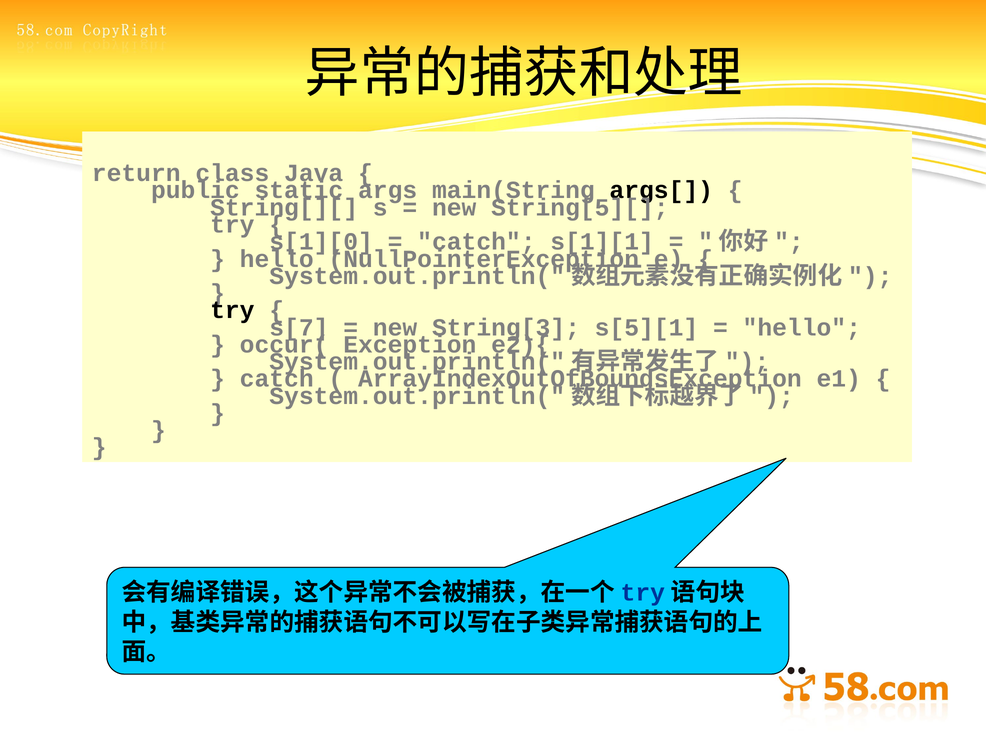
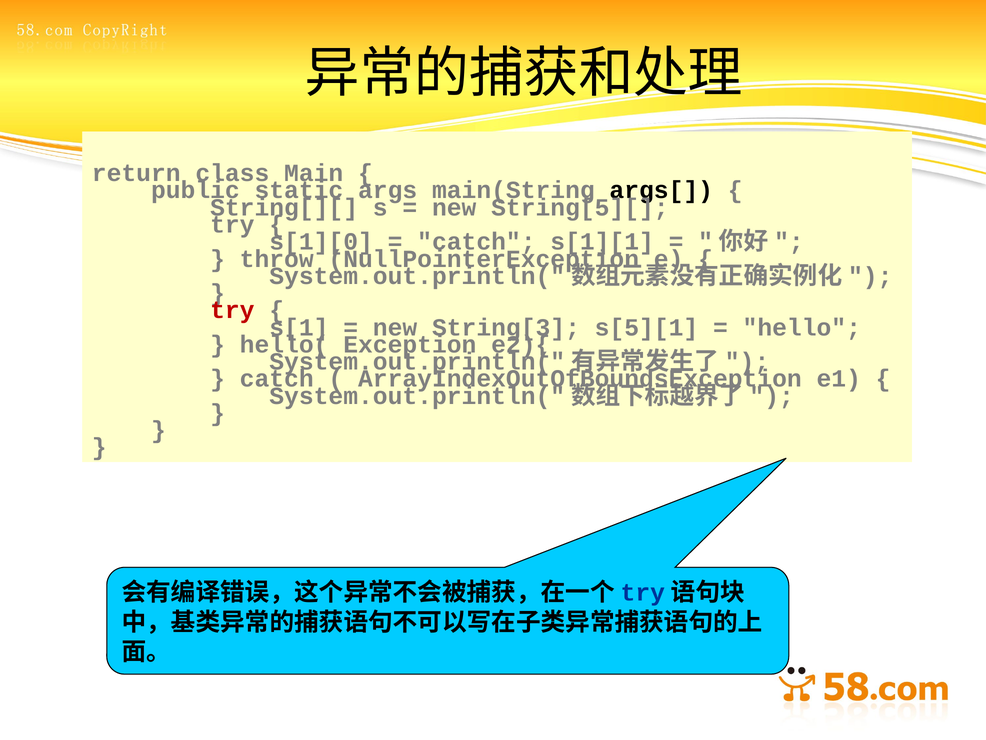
Java: Java -> Main
hello at (277, 259): hello -> throw
try at (232, 310) colour: black -> red
s[7: s[7 -> s[1
occur(: occur( -> hello(
